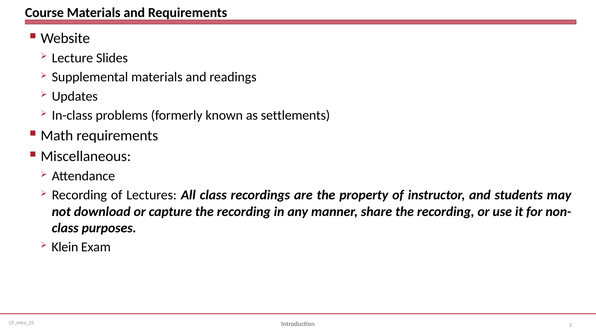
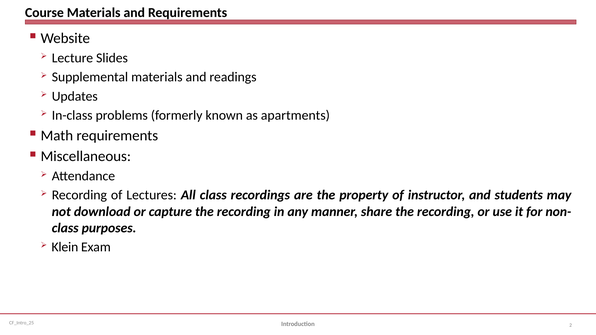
settlements: settlements -> apartments
